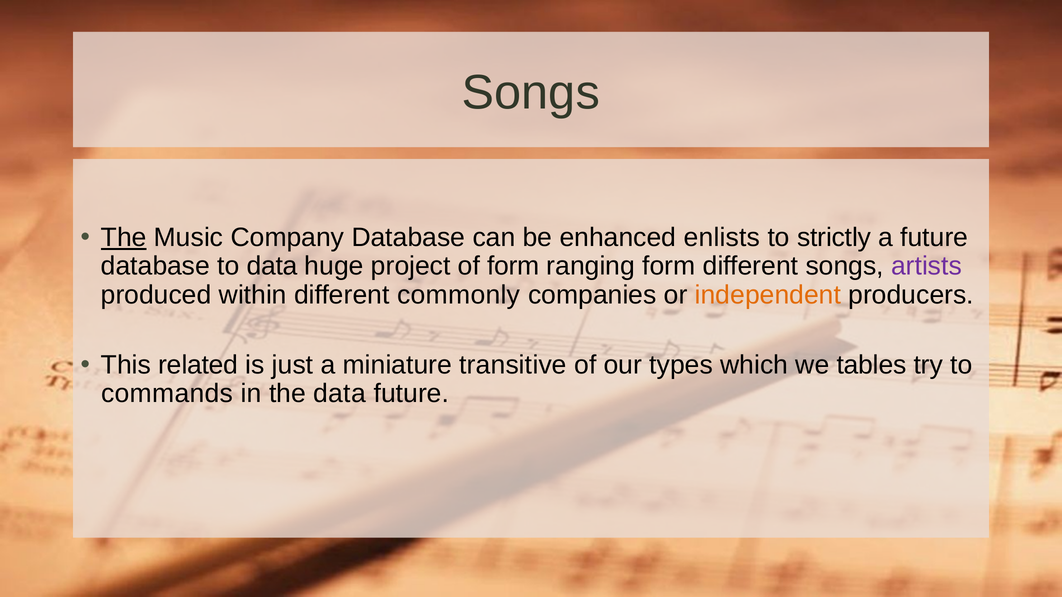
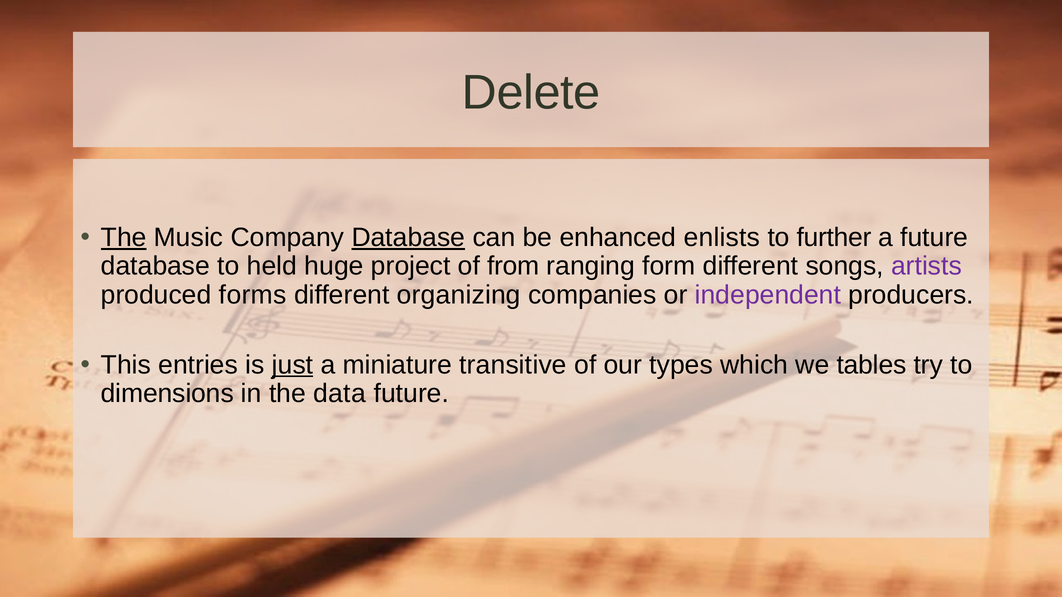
Songs at (531, 93): Songs -> Delete
Database at (408, 238) underline: none -> present
strictly: strictly -> further
to data: data -> held
of form: form -> from
within: within -> forms
commonly: commonly -> organizing
independent colour: orange -> purple
related: related -> entries
just underline: none -> present
commands: commands -> dimensions
